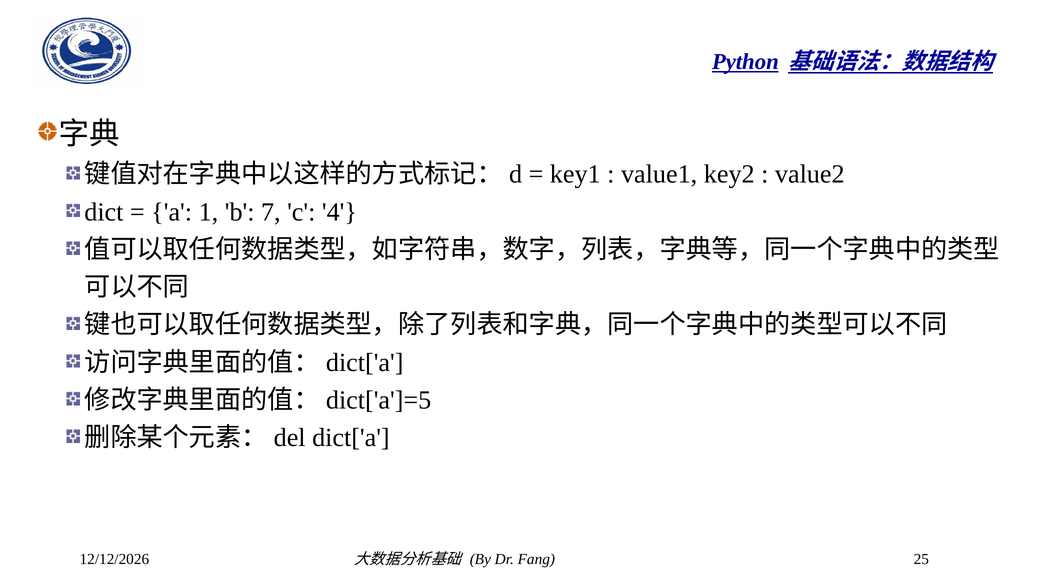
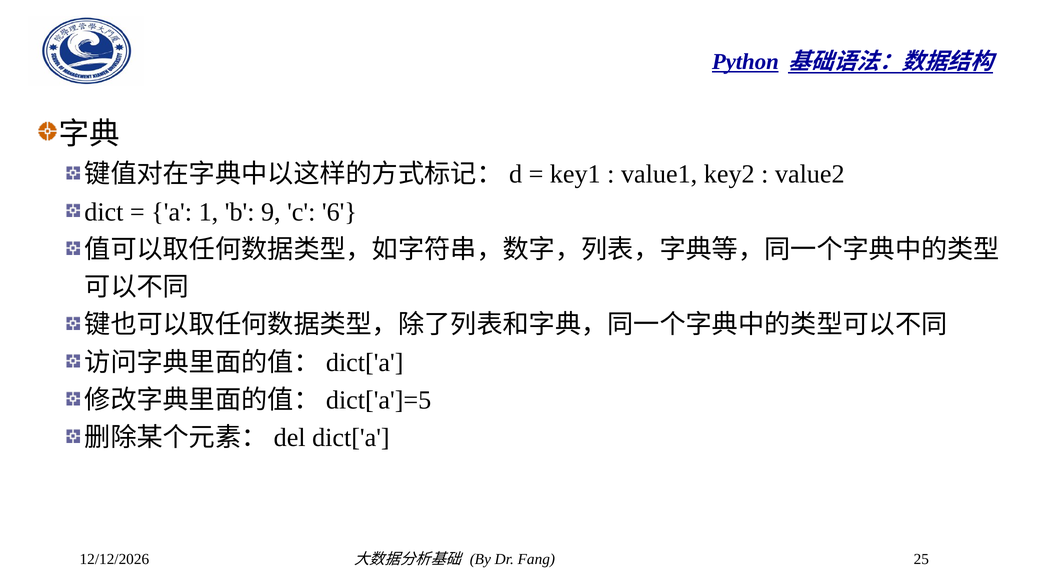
7: 7 -> 9
4: 4 -> 6
